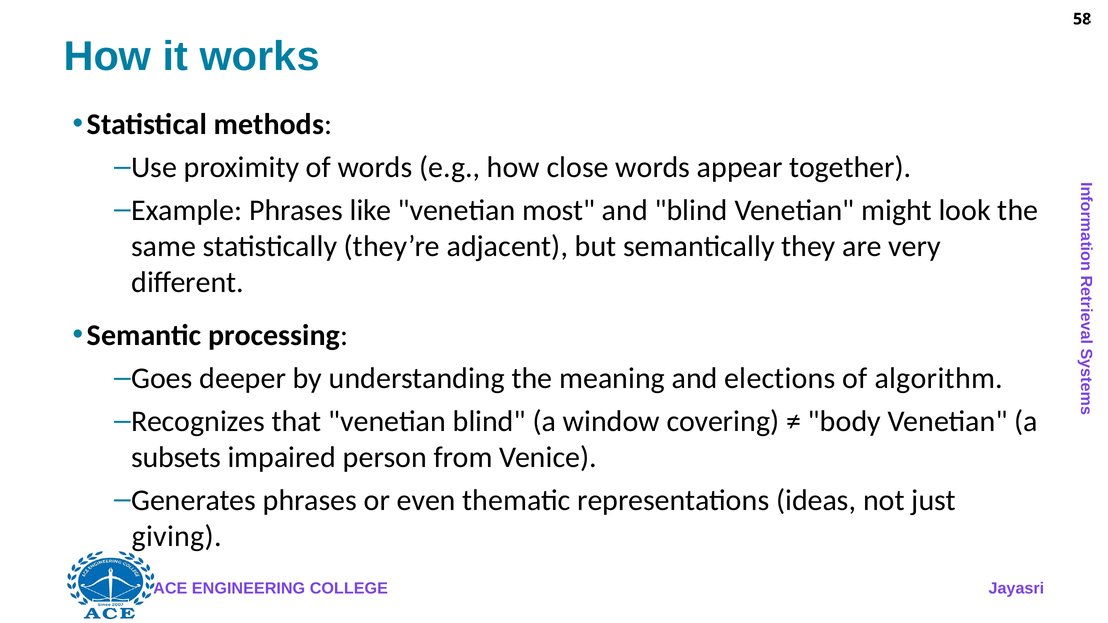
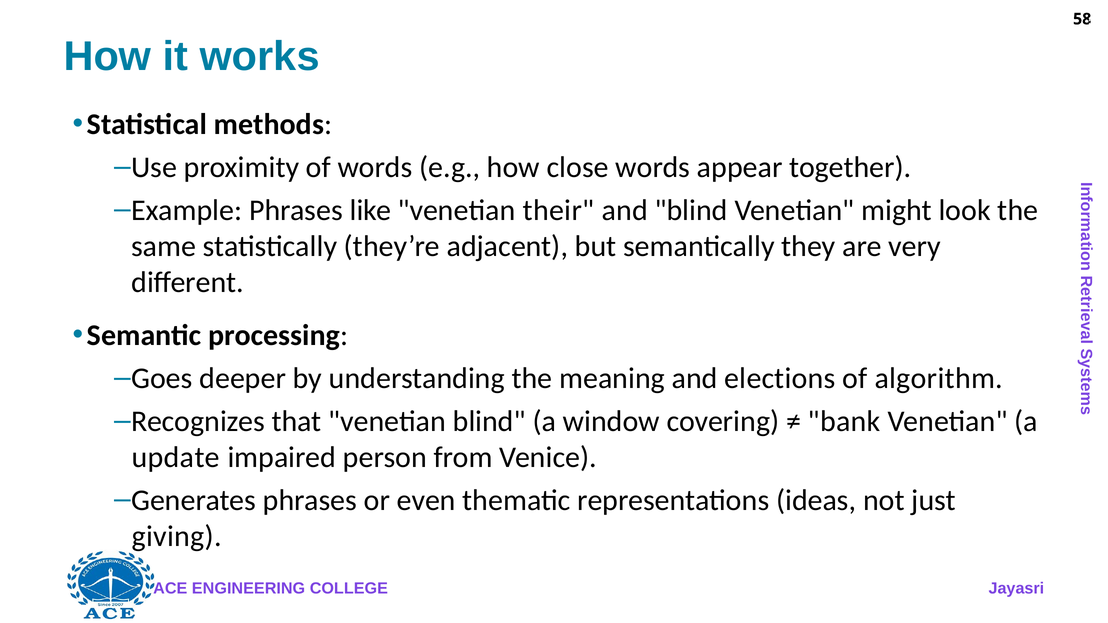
most: most -> their
body: body -> bank
subsets: subsets -> update
